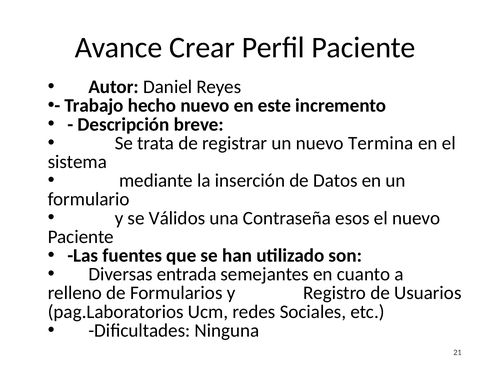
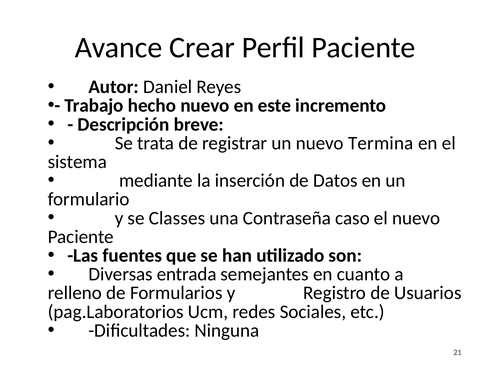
Válidos: Válidos -> Classes
esos: esos -> caso
